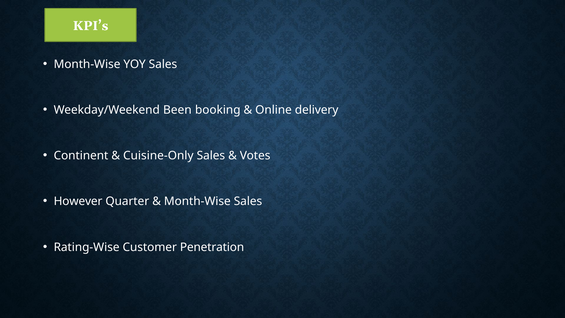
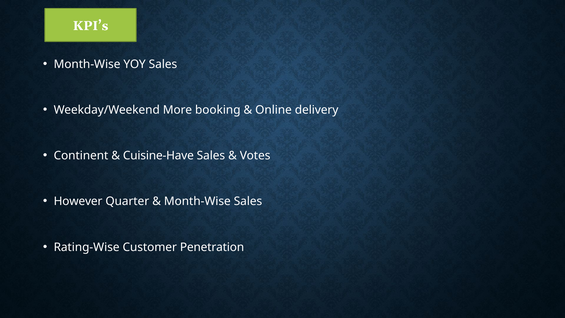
Been: Been -> More
Cuisine-Only: Cuisine-Only -> Cuisine-Have
